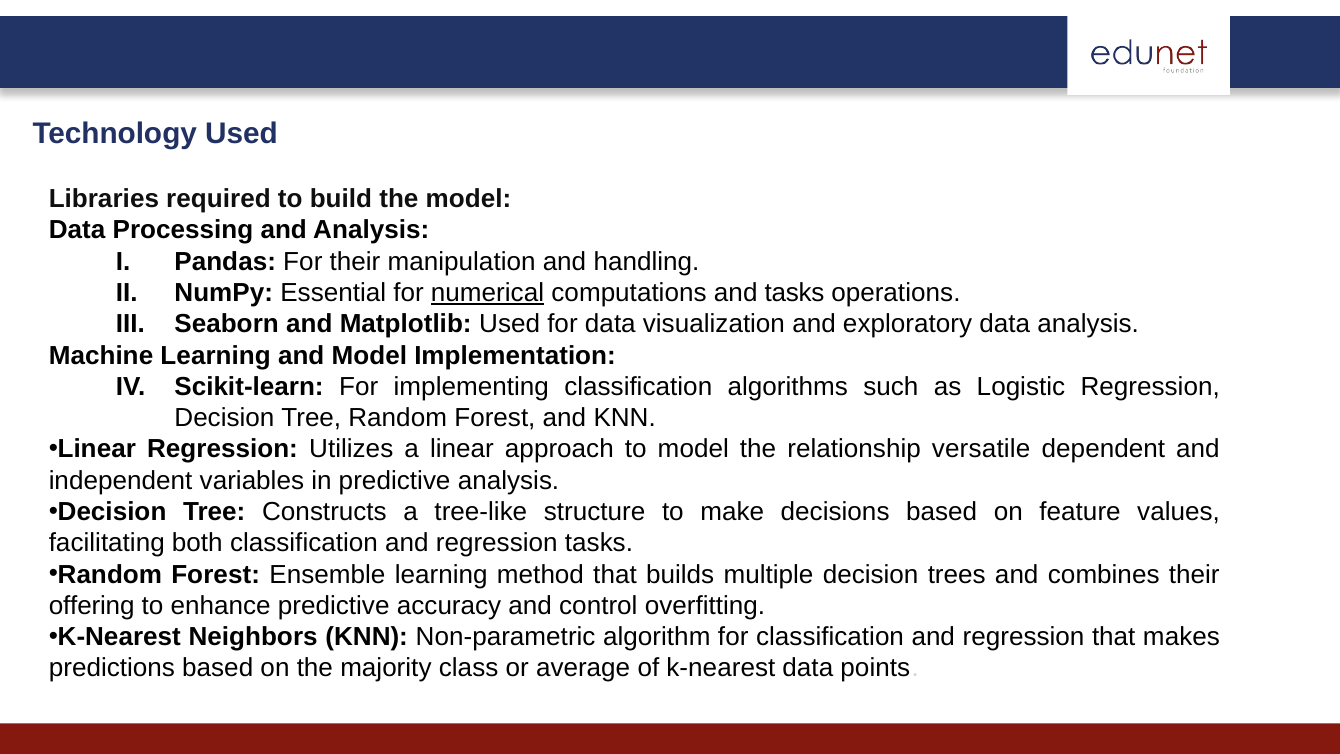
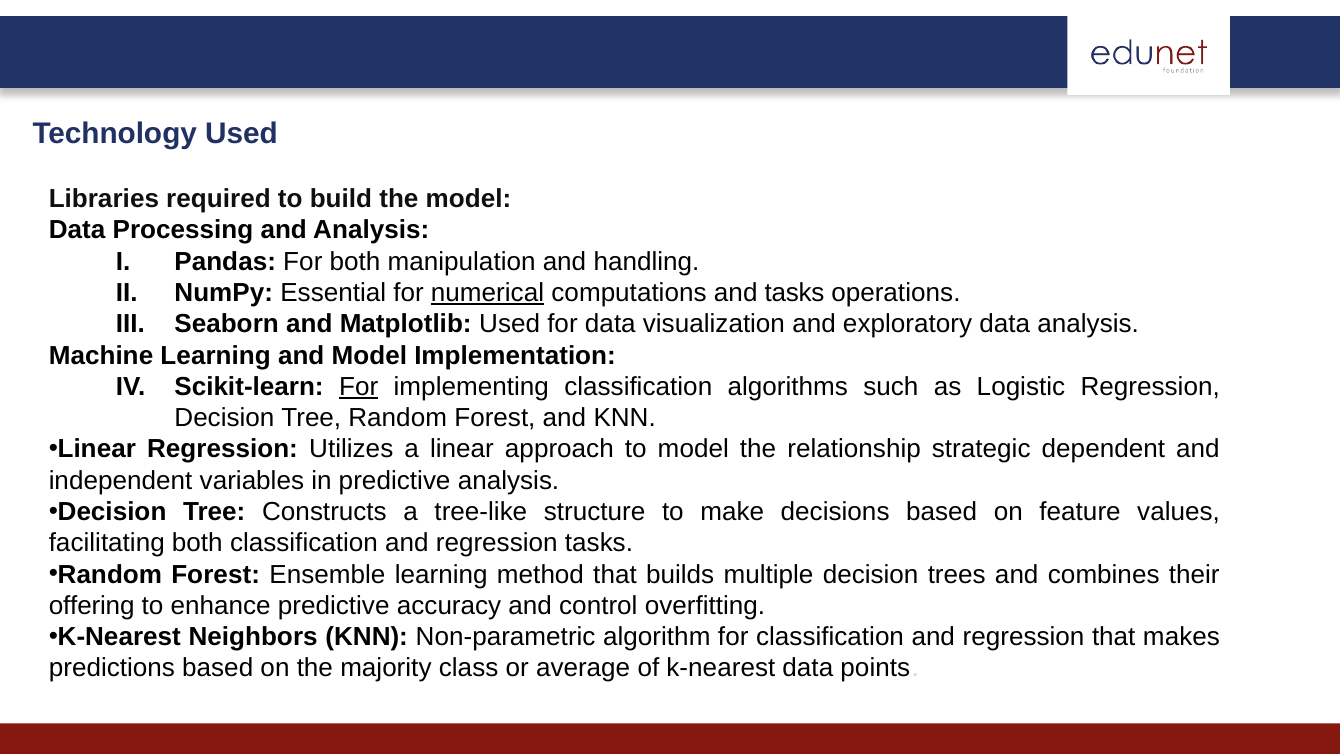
For their: their -> both
For at (359, 387) underline: none -> present
versatile: versatile -> strategic
